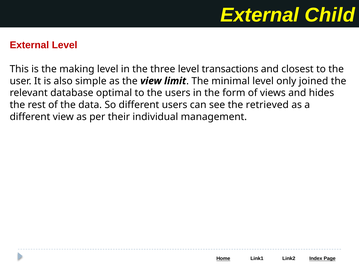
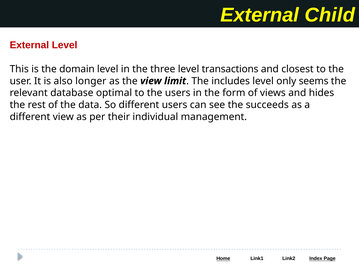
making: making -> domain
simple: simple -> longer
minimal: minimal -> includes
joined: joined -> seems
retrieved: retrieved -> succeeds
